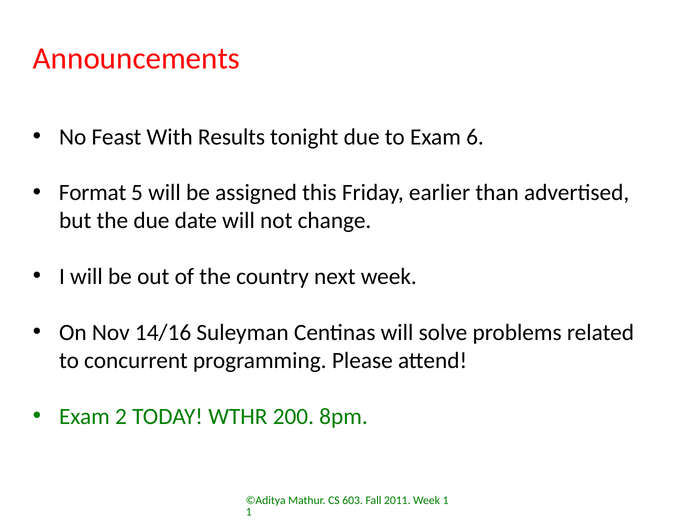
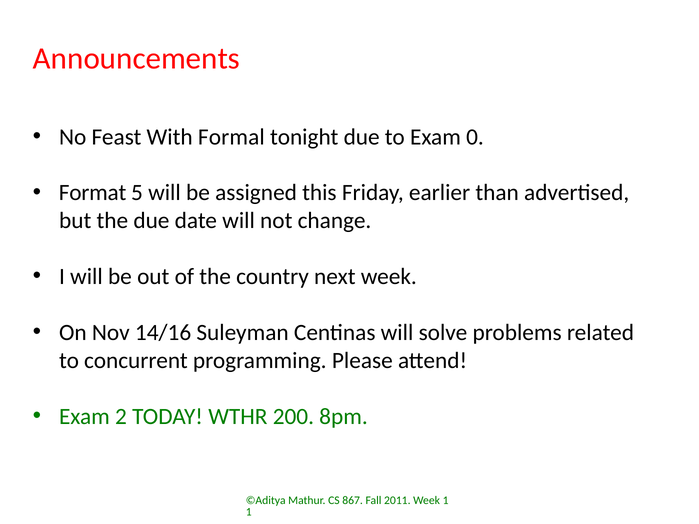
Results: Results -> Formal
6: 6 -> 0
603: 603 -> 867
